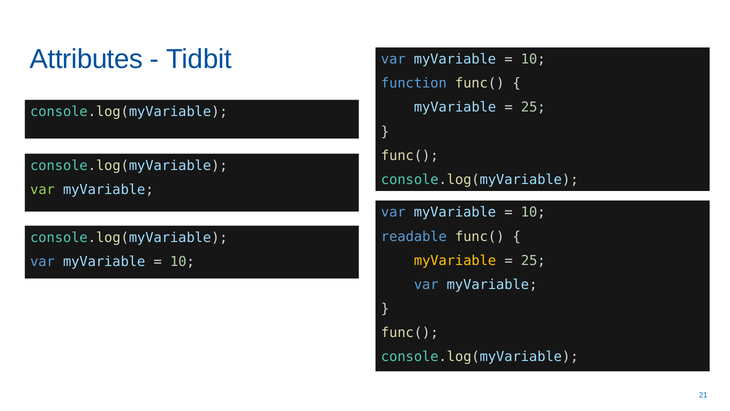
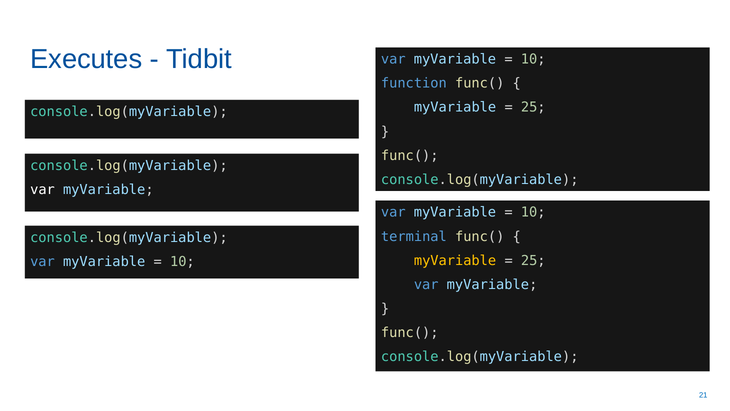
Attributes: Attributes -> Executes
var at (42, 189) colour: light green -> white
readable: readable -> terminal
